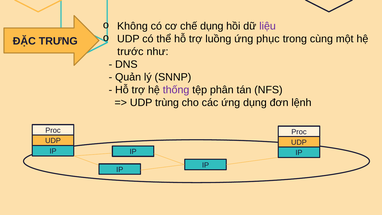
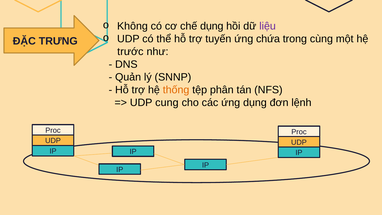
luồng: luồng -> tuyến
phục: phục -> chứa
thống colour: purple -> orange
trùng: trùng -> cung
